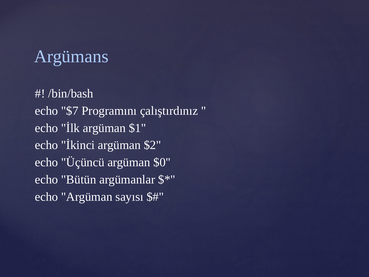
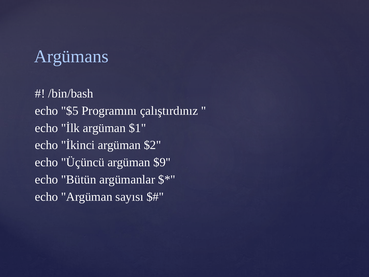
$7: $7 -> $5
$0: $0 -> $9
